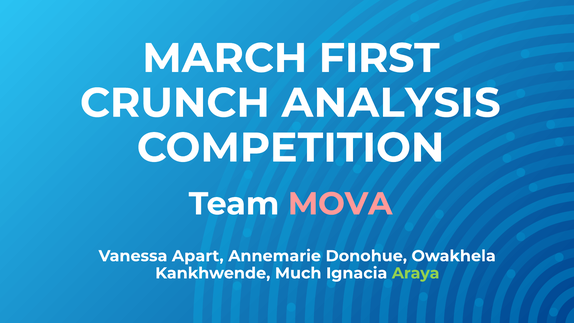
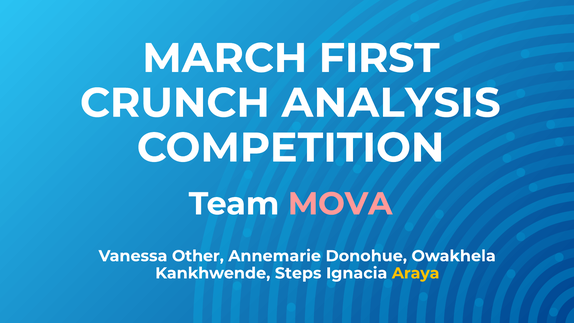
Apart: Apart -> Other
Much: Much -> Steps
Araya colour: light green -> yellow
